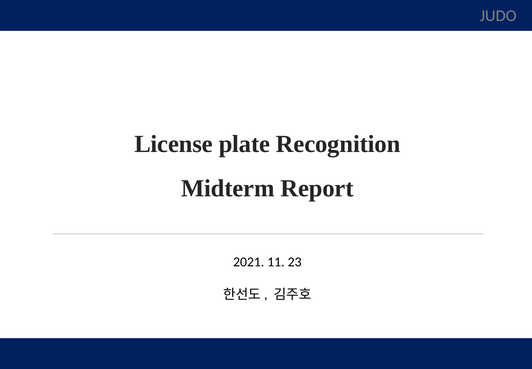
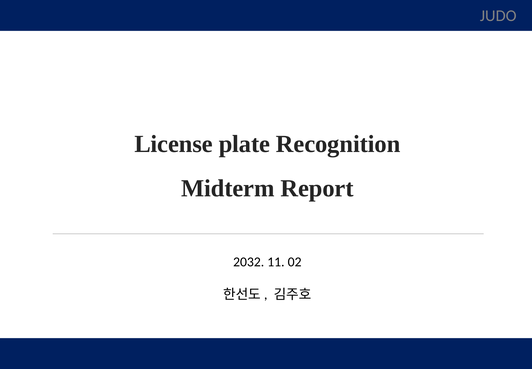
2021: 2021 -> 2032
23: 23 -> 02
